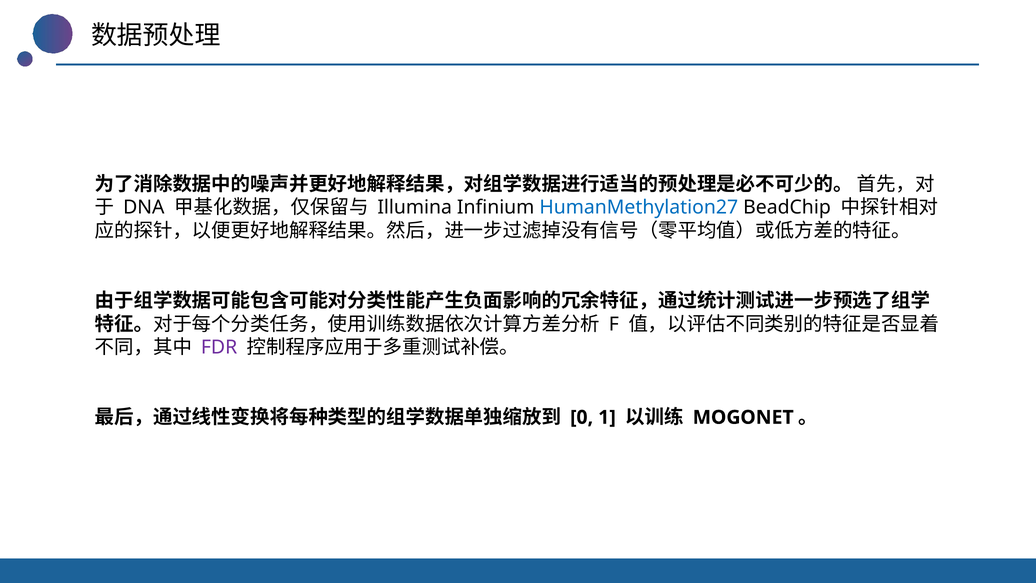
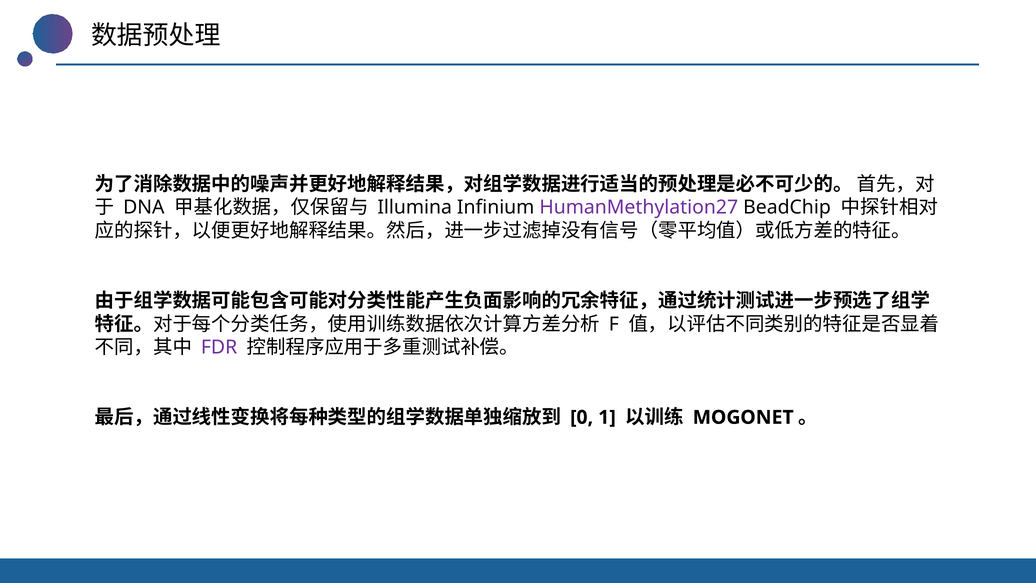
HumanMethylation27 colour: blue -> purple
